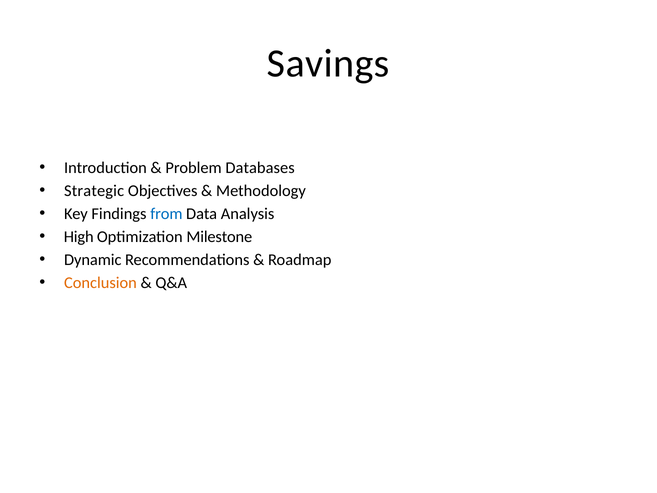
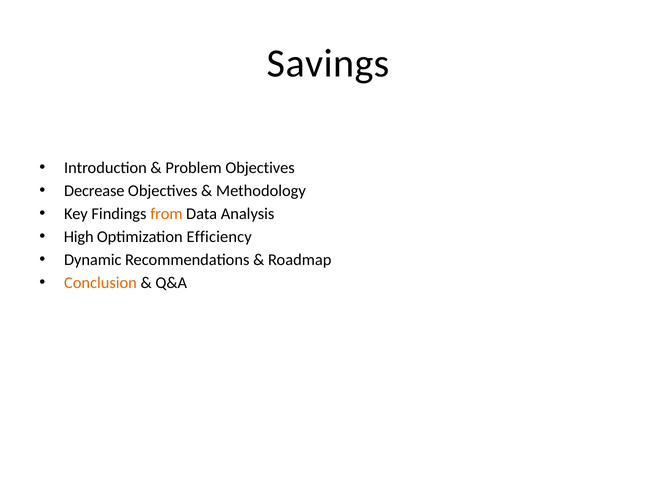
Problem Databases: Databases -> Objectives
Strategic: Strategic -> Decrease
from colour: blue -> orange
Milestone: Milestone -> Efficiency
